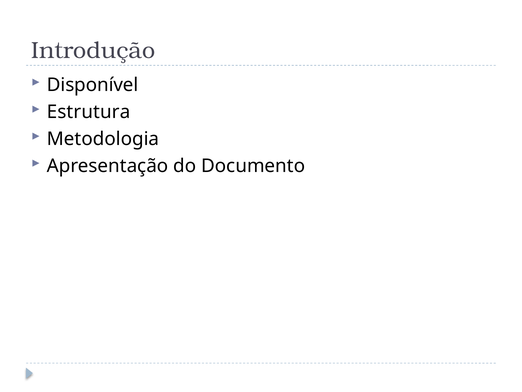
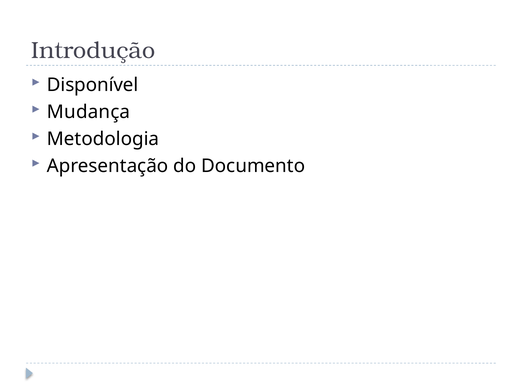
Estrutura: Estrutura -> Mudança
